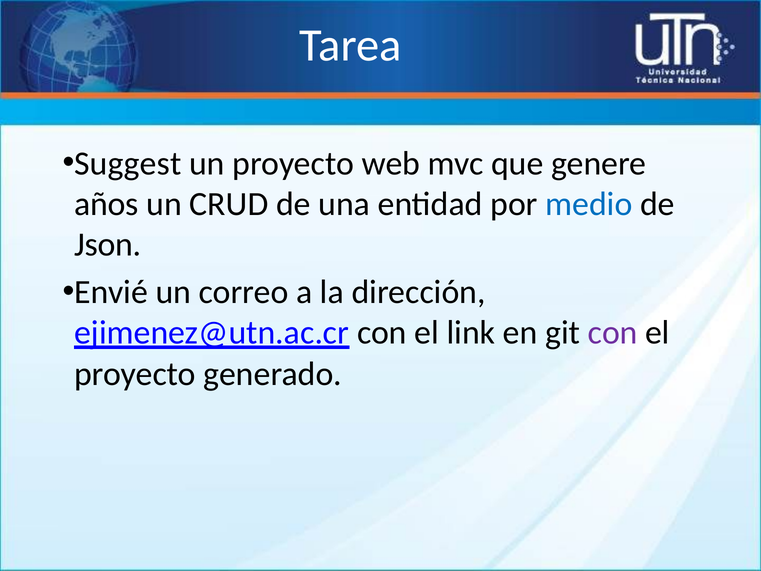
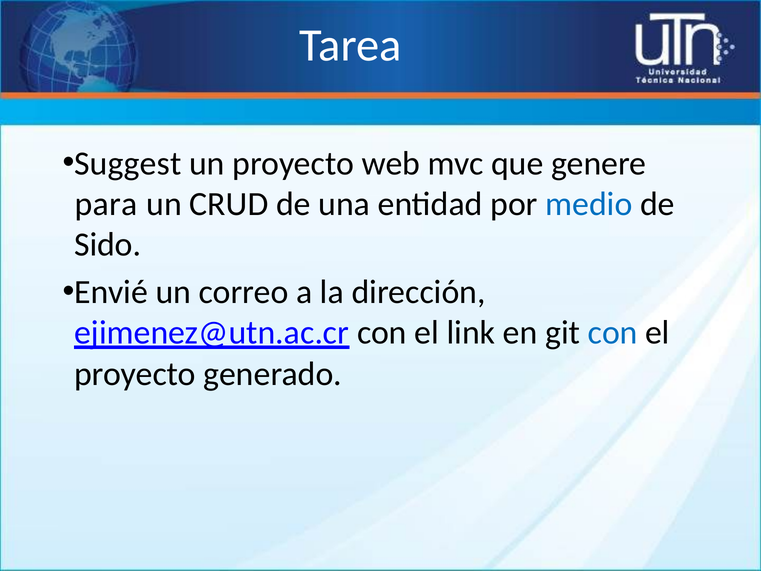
años: años -> para
Json: Json -> Sido
con at (613, 333) colour: purple -> blue
